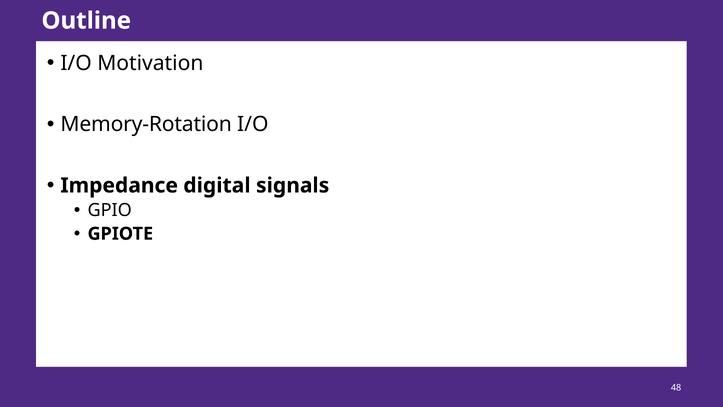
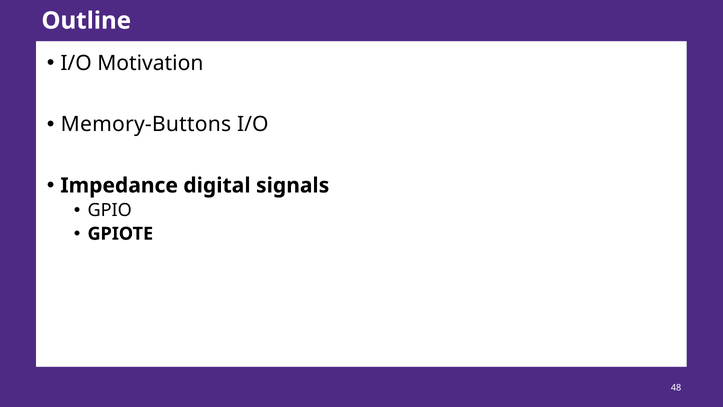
Memory-Rotation: Memory-Rotation -> Memory-Buttons
